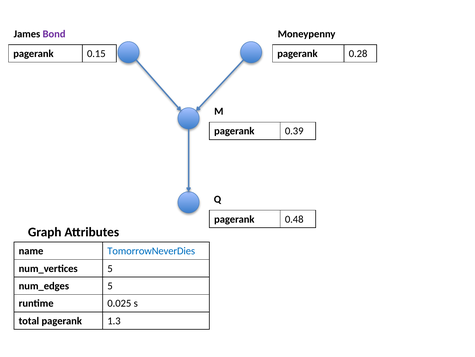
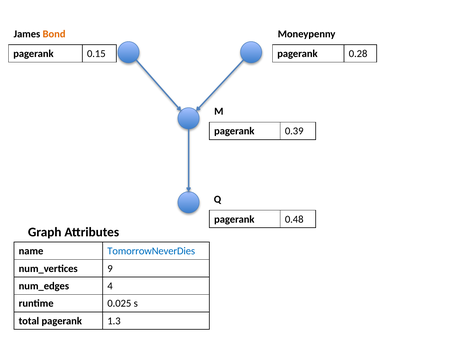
Bond colour: purple -> orange
5 at (110, 268): 5 -> 9
5 at (110, 285): 5 -> 4
